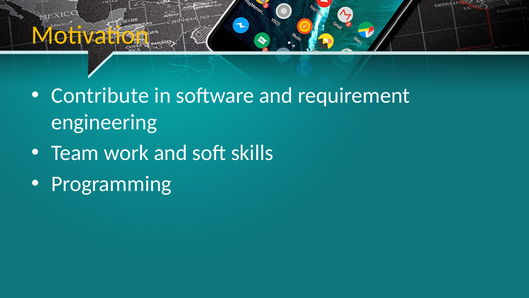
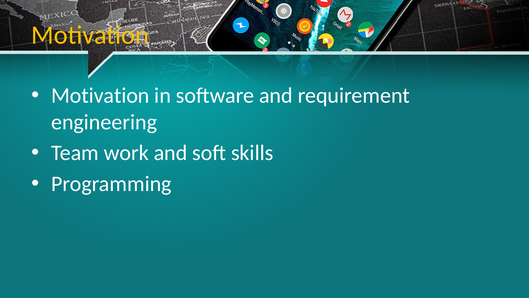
Contribute at (100, 96): Contribute -> Motivation
